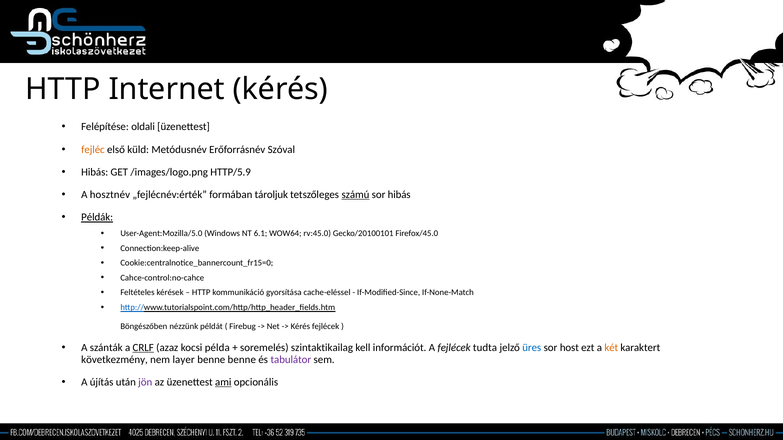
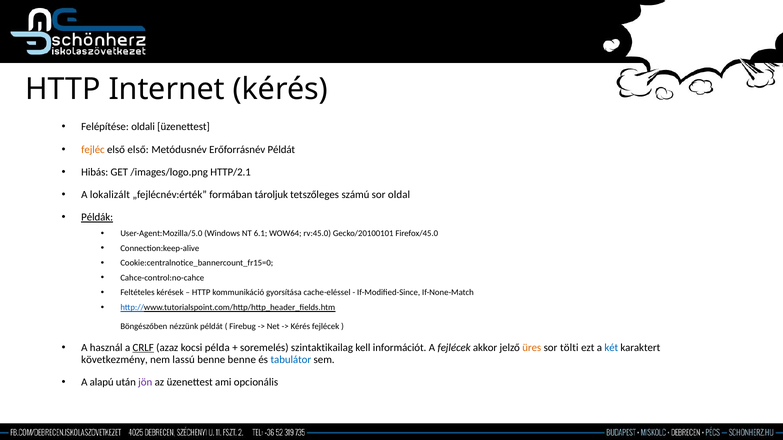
első küld: küld -> első
Erőforrásnév Szóval: Szóval -> Példát
HTTP/5.9: HTTP/5.9 -> HTTP/2.1
hosztnév: hosztnév -> lokalizált
számú underline: present -> none
sor hibás: hibás -> oldal
szánták: szánták -> használ
tudta: tudta -> akkor
üres colour: blue -> orange
host: host -> tölti
két colour: orange -> blue
layer: layer -> lassú
tabulátor colour: purple -> blue
újítás: újítás -> alapú
ami underline: present -> none
